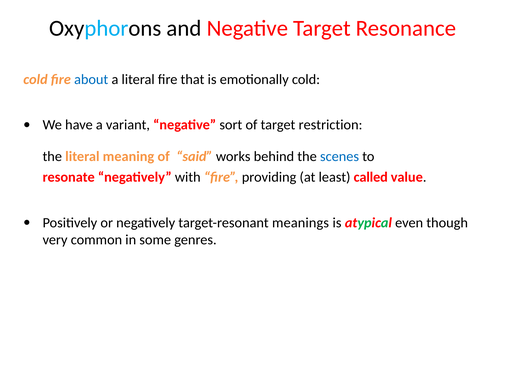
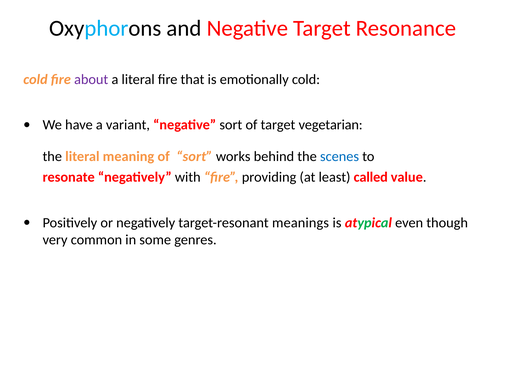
about colour: blue -> purple
restriction: restriction -> vegetarian
of said: said -> sort
